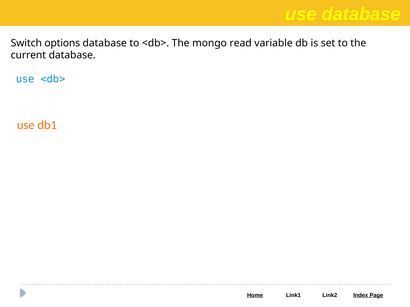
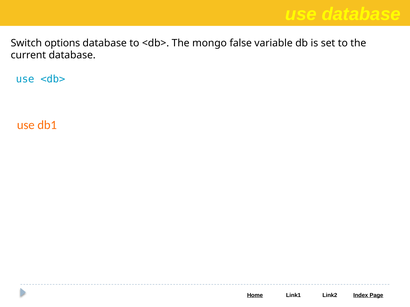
read: read -> false
